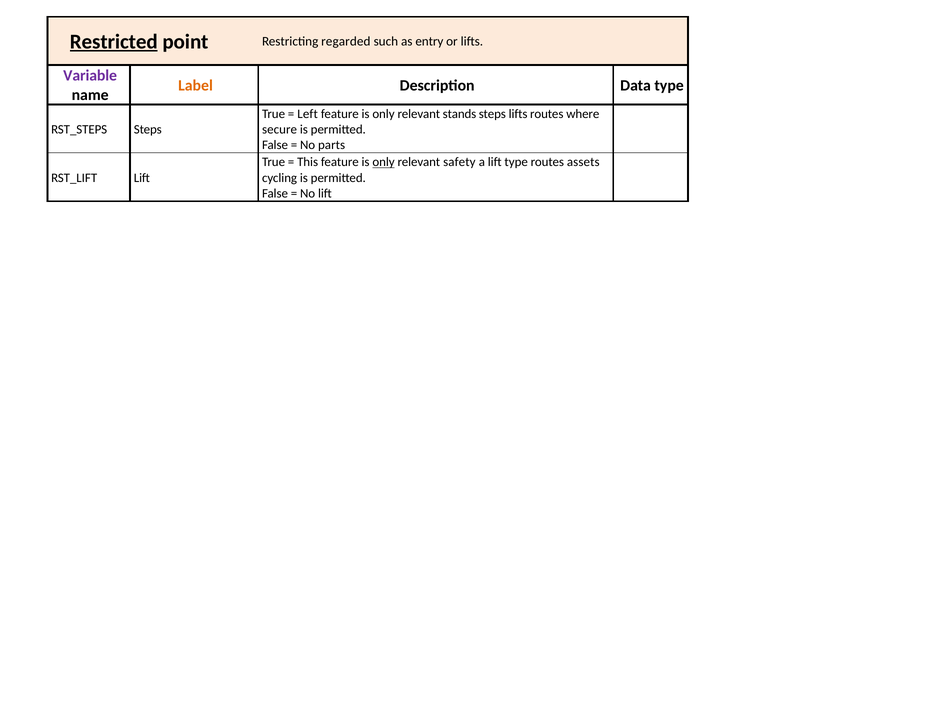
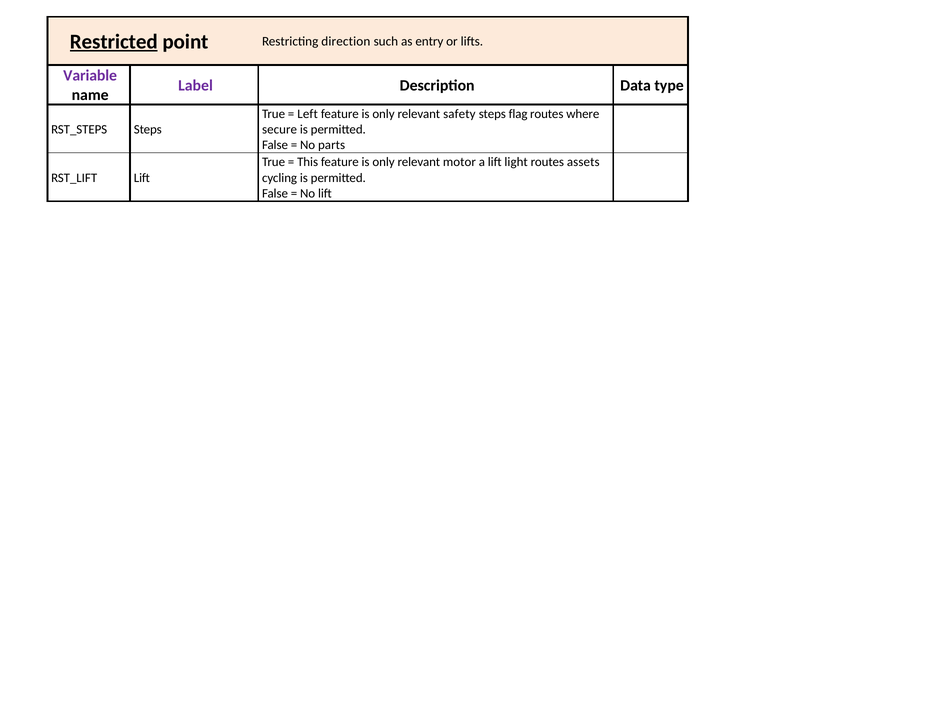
regarded: regarded -> direction
Label colour: orange -> purple
stands: stands -> safety
steps lifts: lifts -> flag
only at (384, 162) underline: present -> none
safety: safety -> motor
lift type: type -> light
